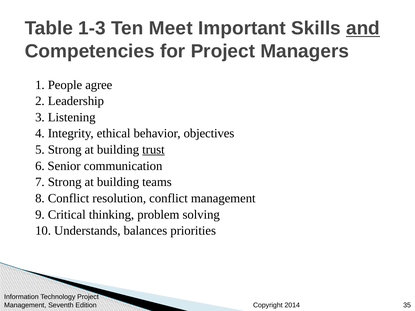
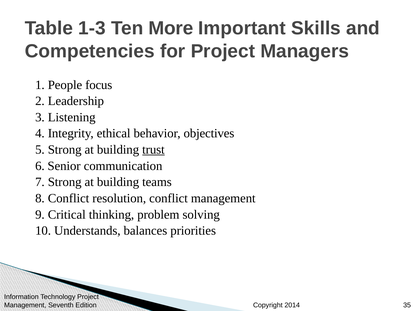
Meet: Meet -> More
and underline: present -> none
agree: agree -> focus
